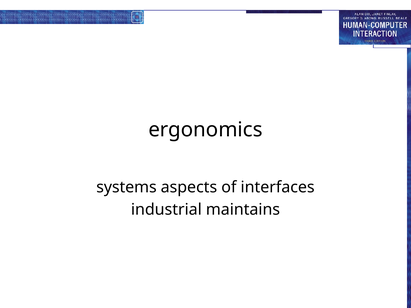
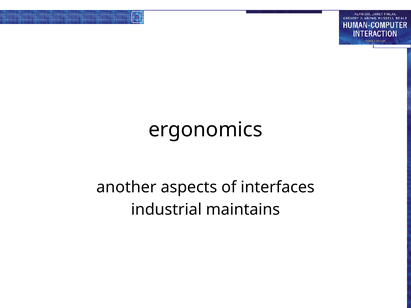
systems: systems -> another
